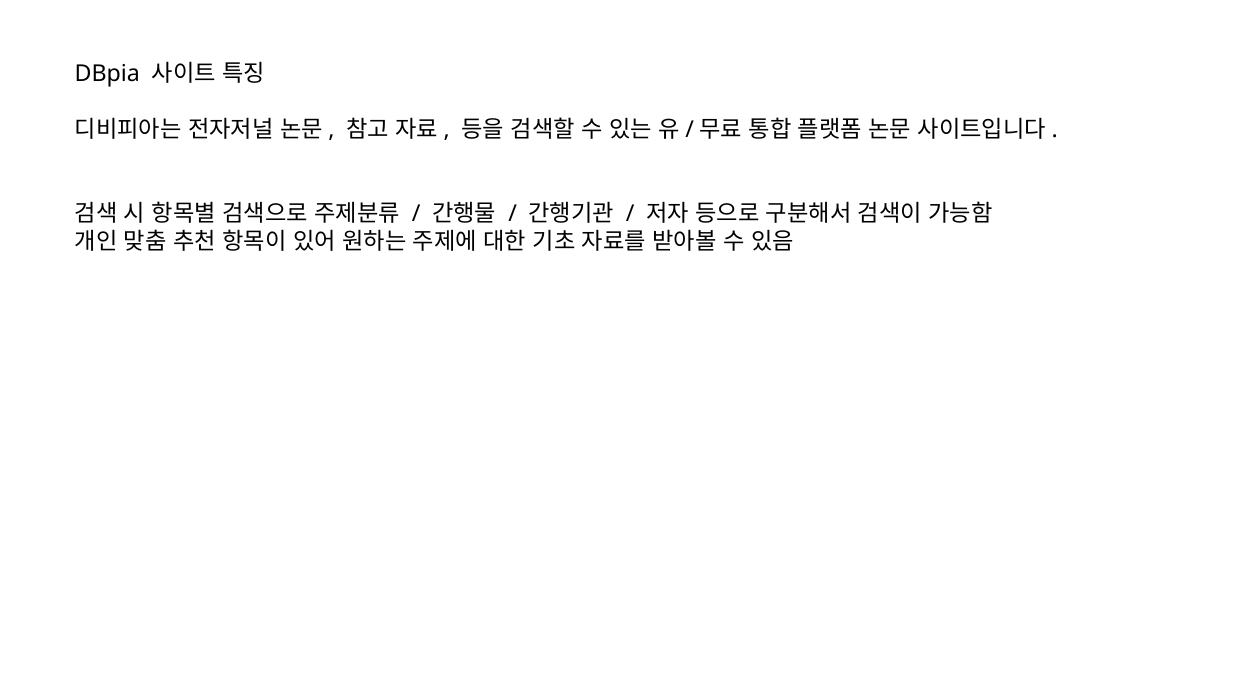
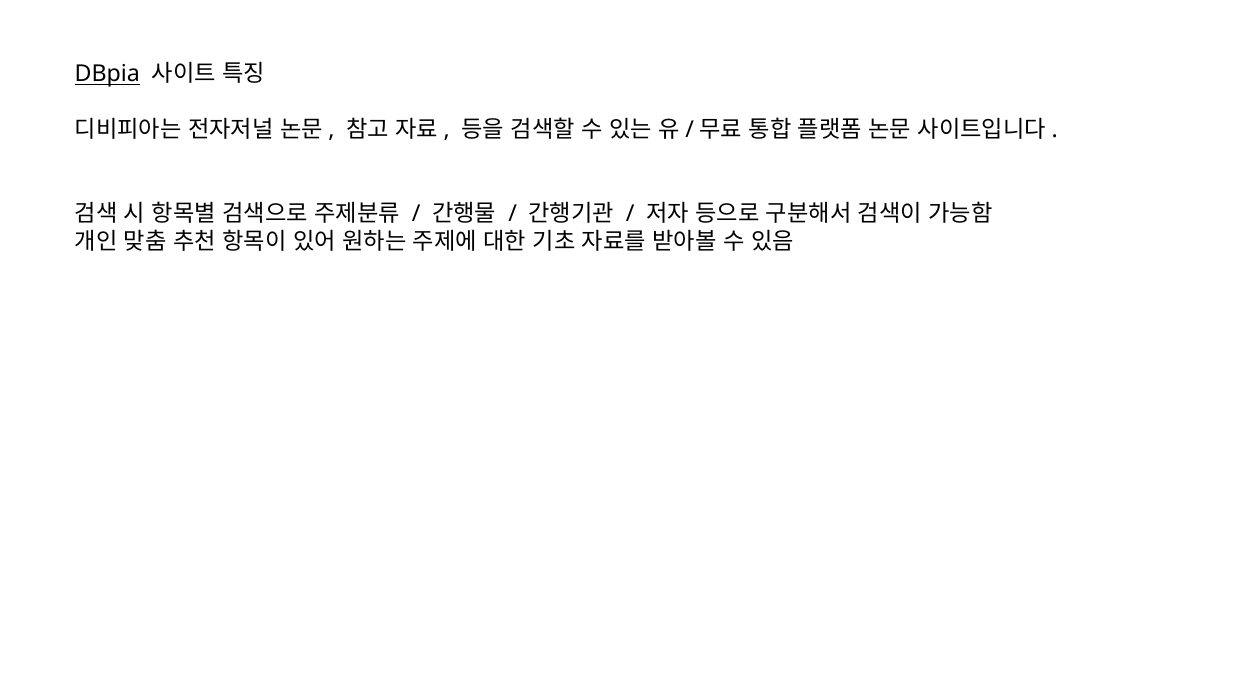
DBpia underline: none -> present
